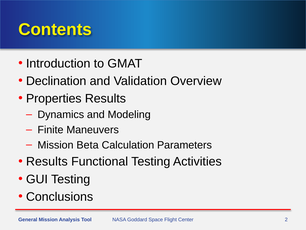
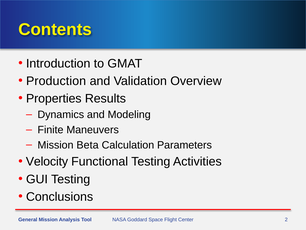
Declination: Declination -> Production
Results at (47, 161): Results -> Velocity
